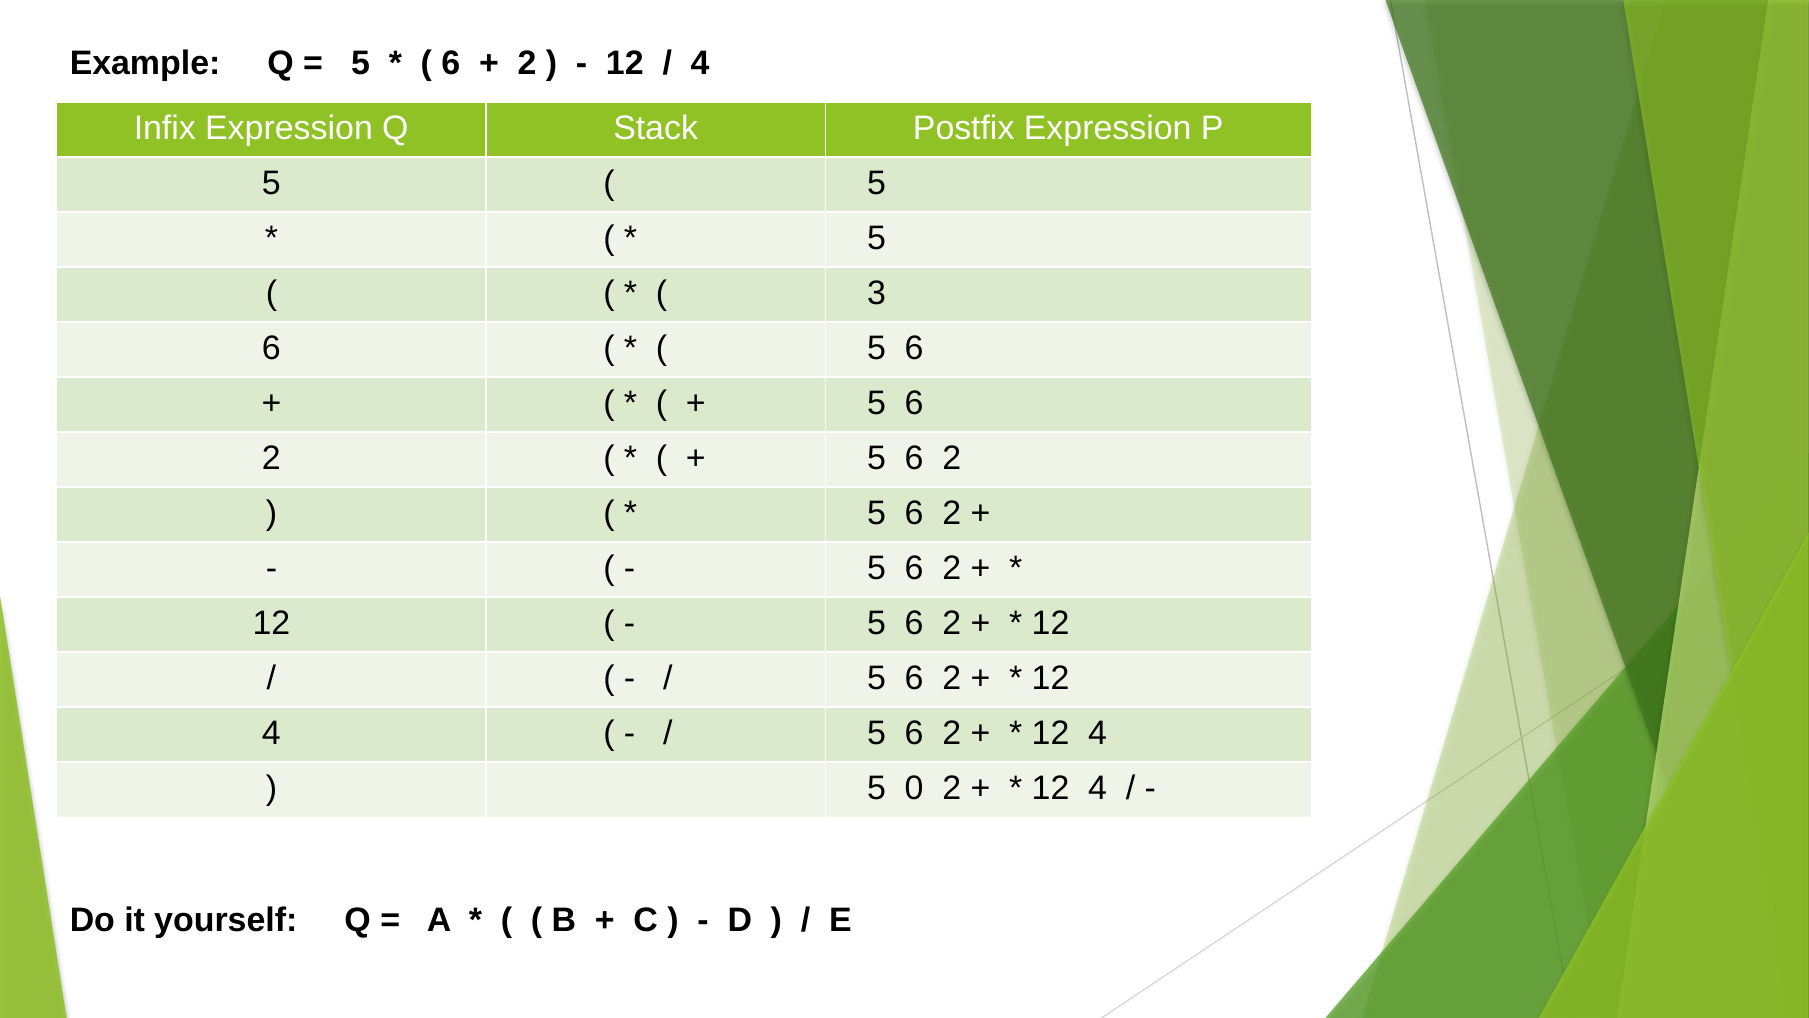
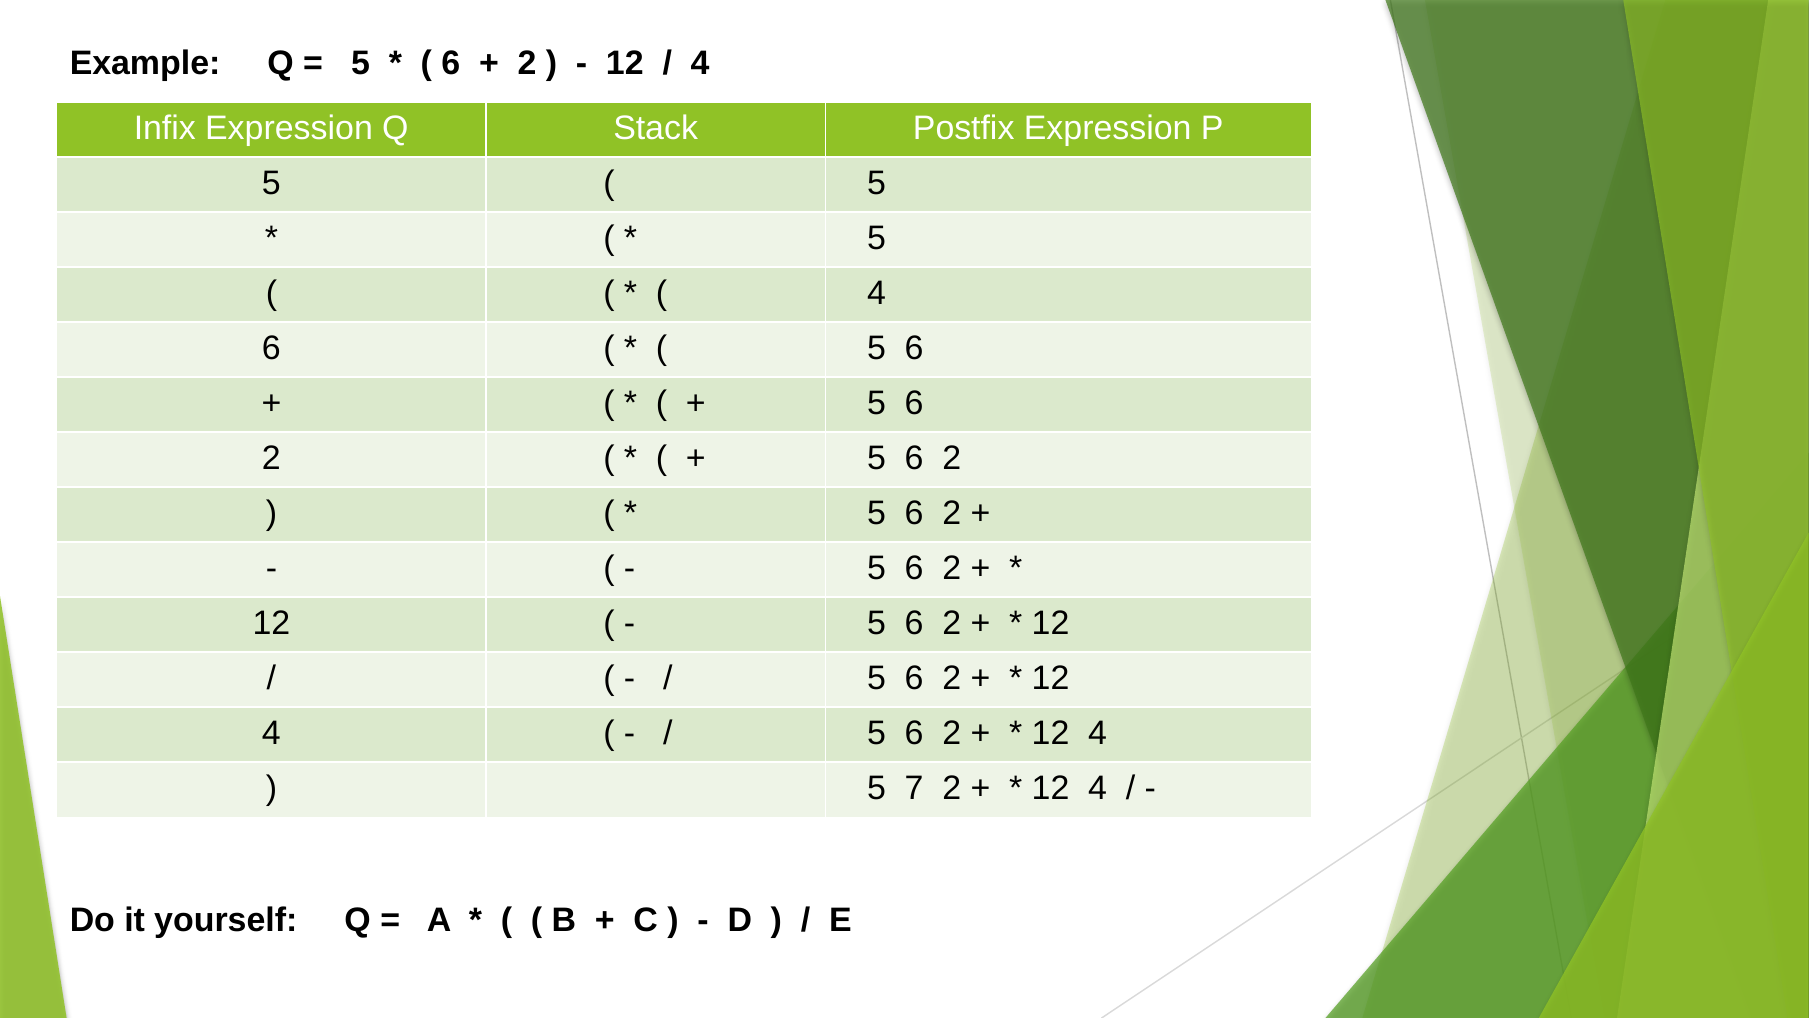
3 at (877, 293): 3 -> 4
0: 0 -> 7
